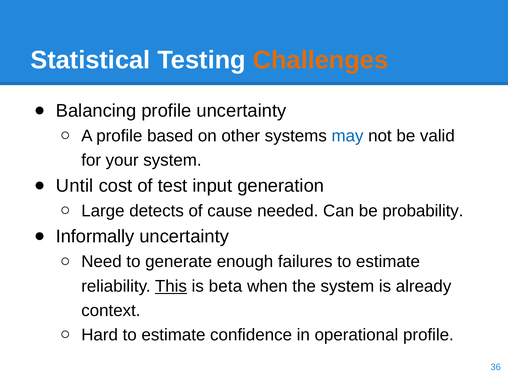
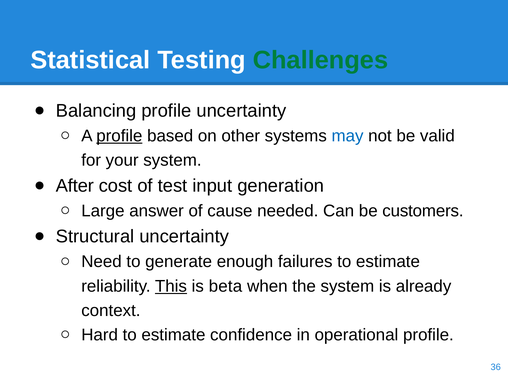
Challenges colour: orange -> green
profile at (119, 136) underline: none -> present
Until: Until -> After
detects: detects -> answer
probability: probability -> customers
Informally: Informally -> Structural
